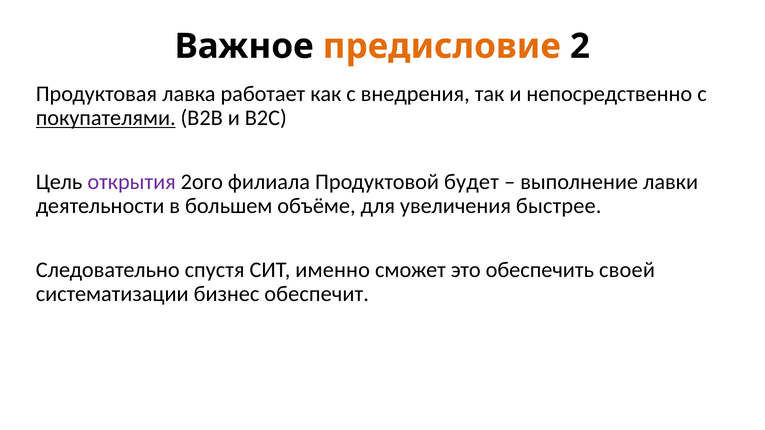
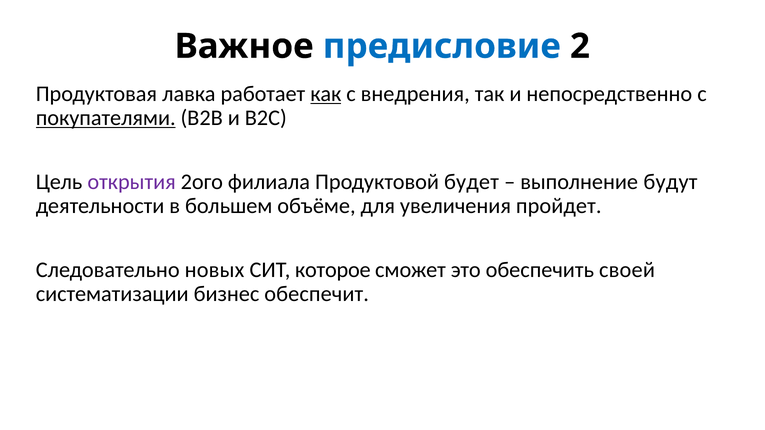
предисловие colour: orange -> blue
как underline: none -> present
лавки: лавки -> будут
быстрее: быстрее -> пройдет
спустя: спустя -> новых
именно: именно -> которое
